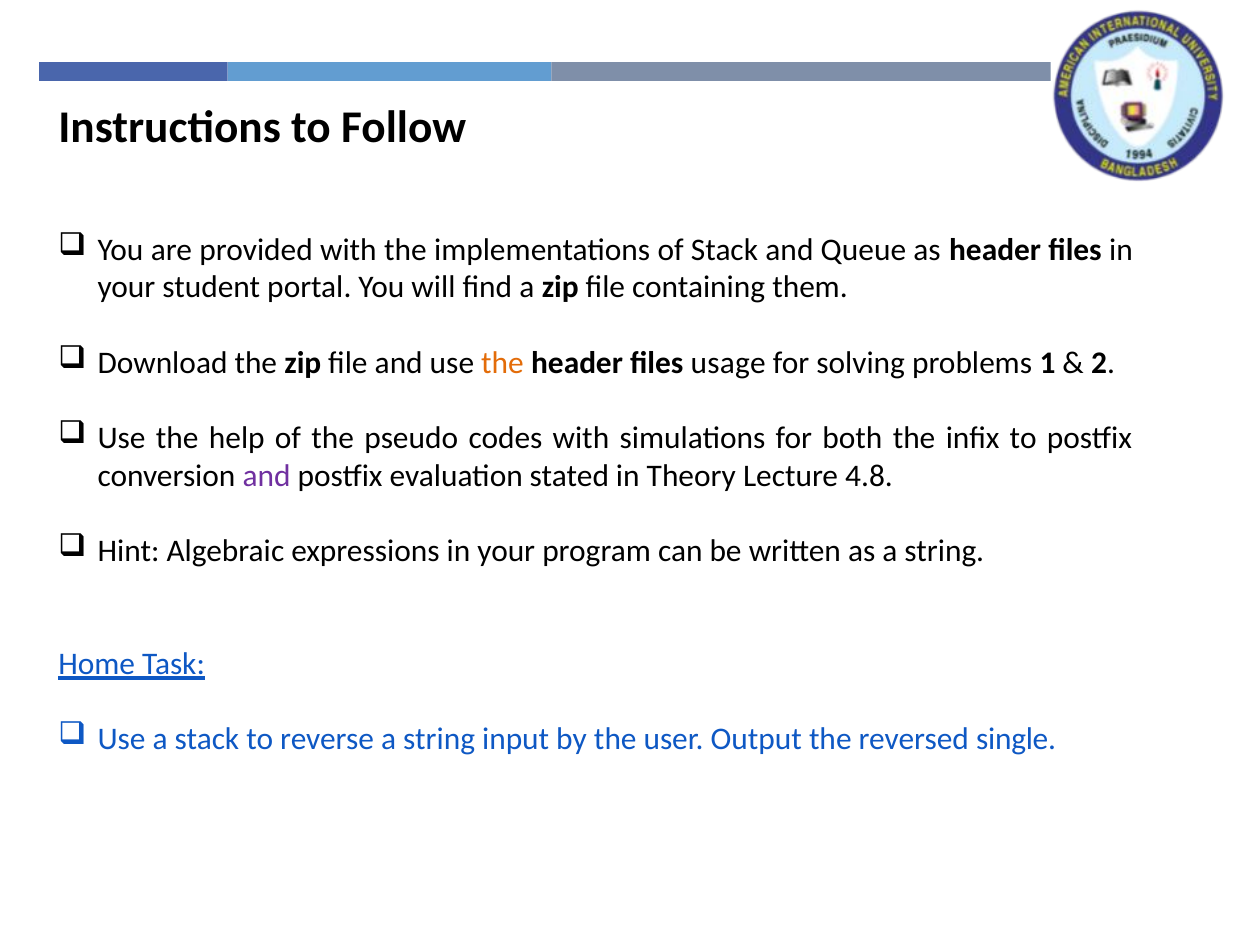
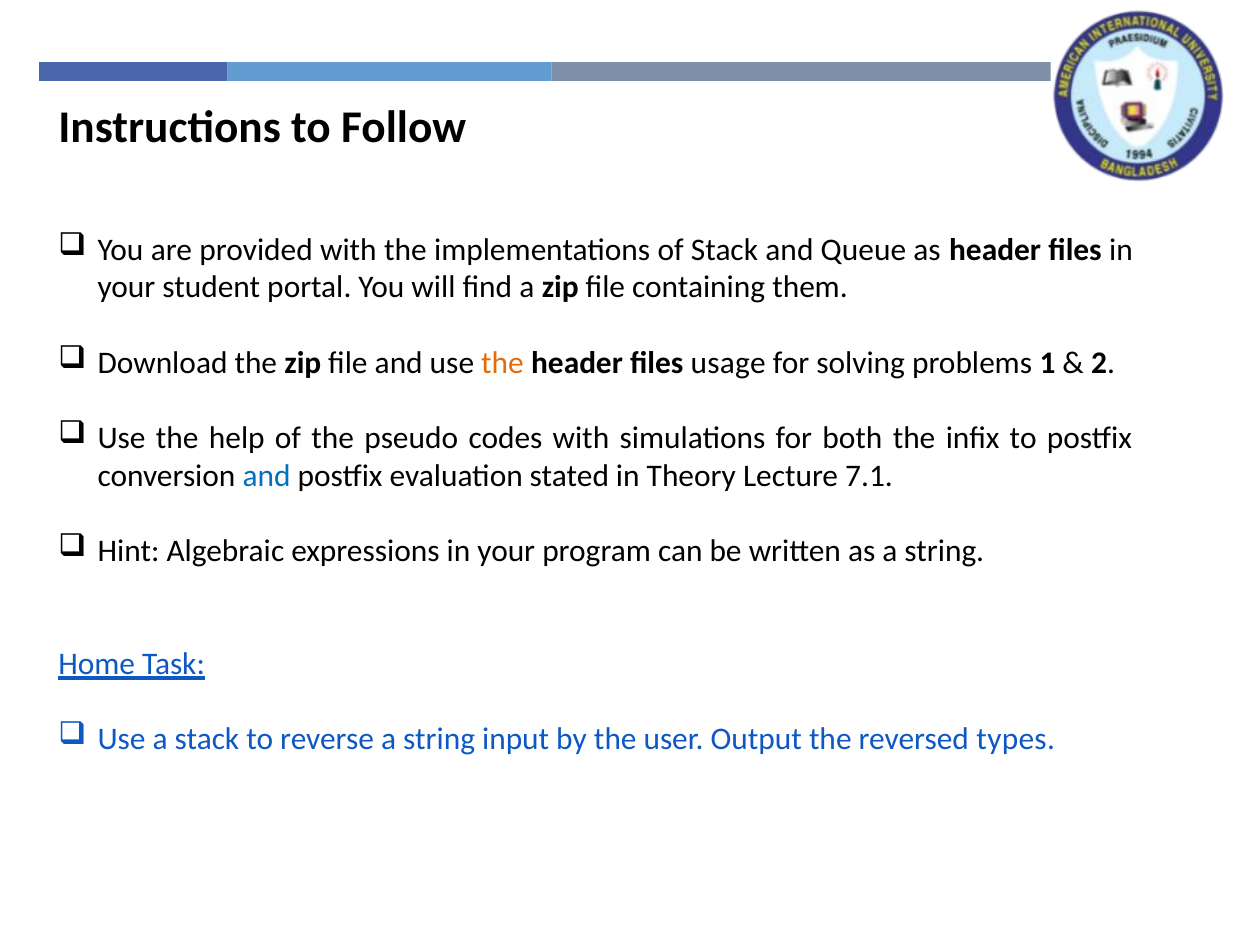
and at (267, 476) colour: purple -> blue
4.8: 4.8 -> 7.1
single: single -> types
